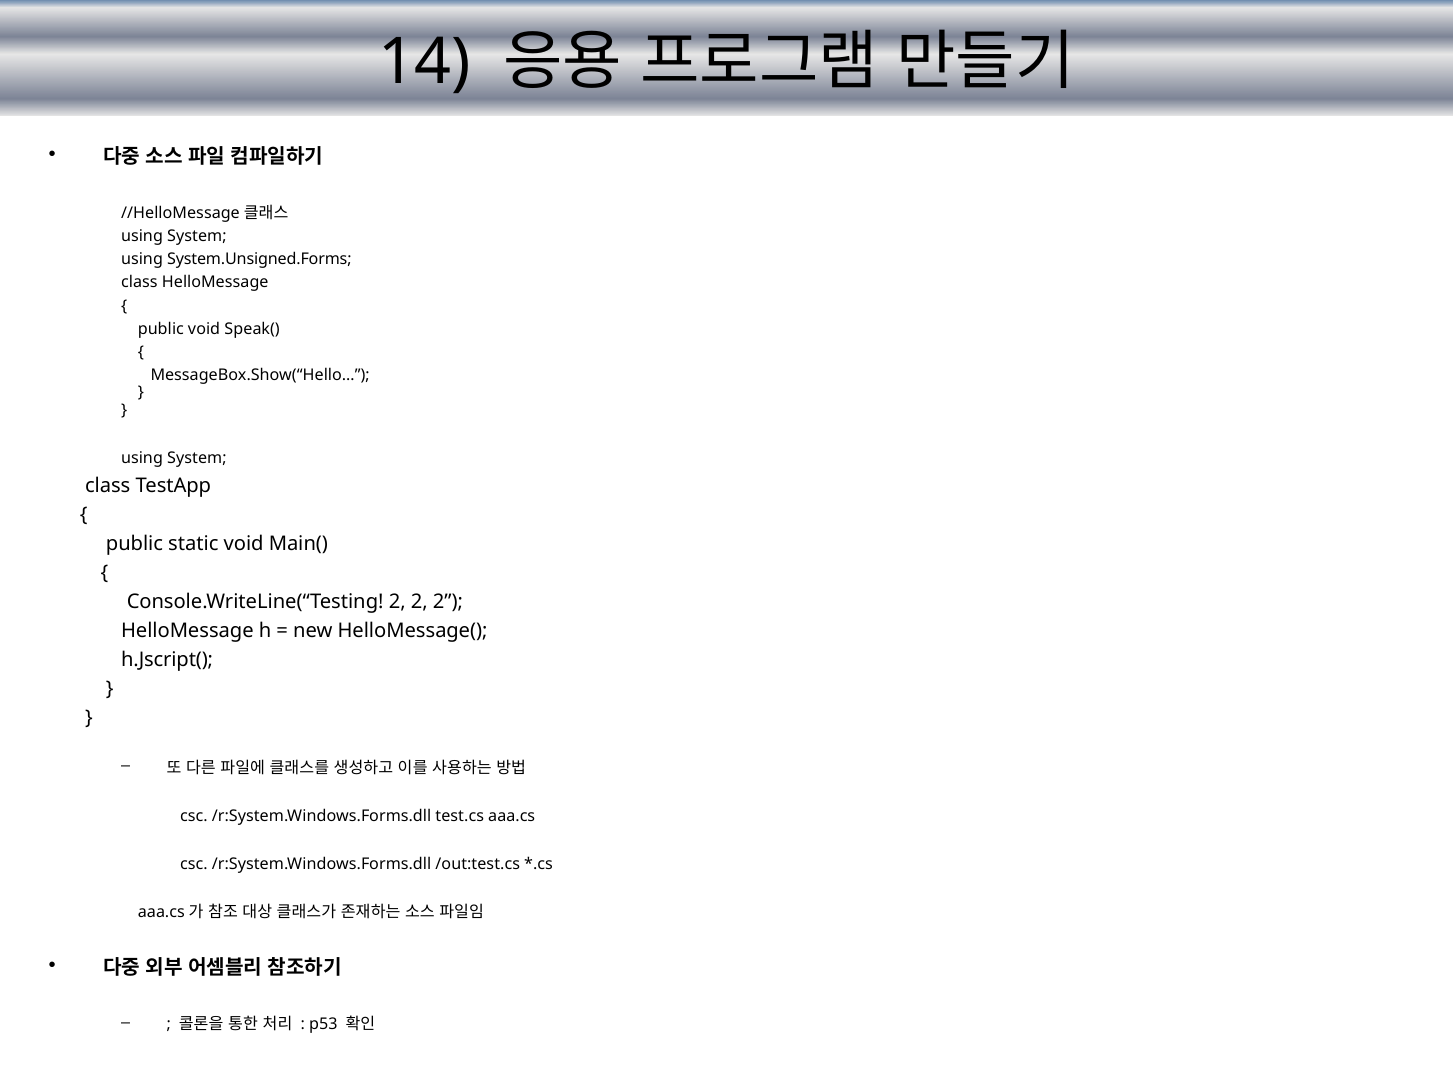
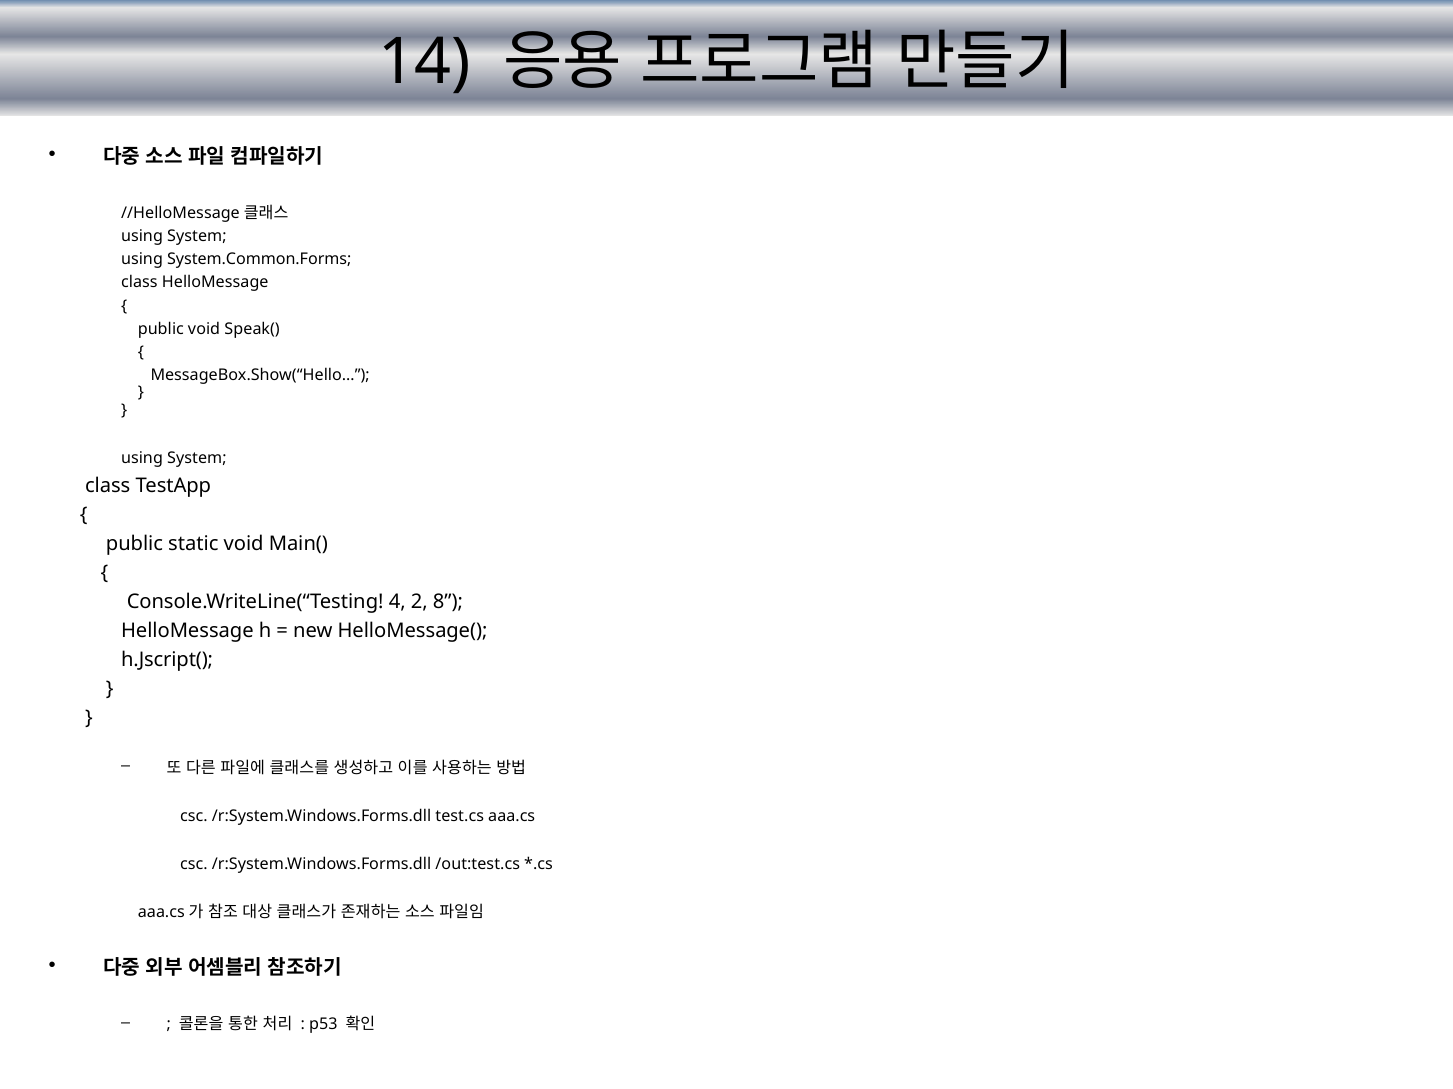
System.Unsigned.Forms: System.Unsigned.Forms -> System.Common.Forms
Console.WriteLine(“Testing 2: 2 -> 4
2 at (448, 602): 2 -> 8
